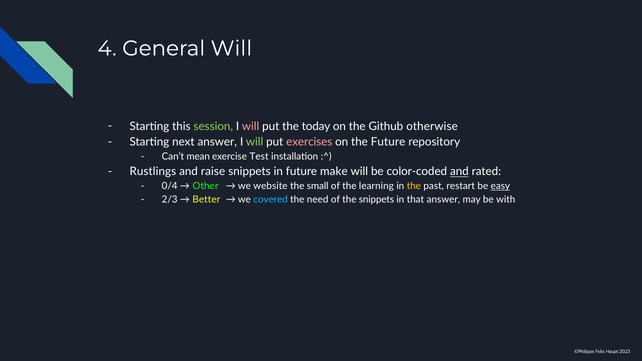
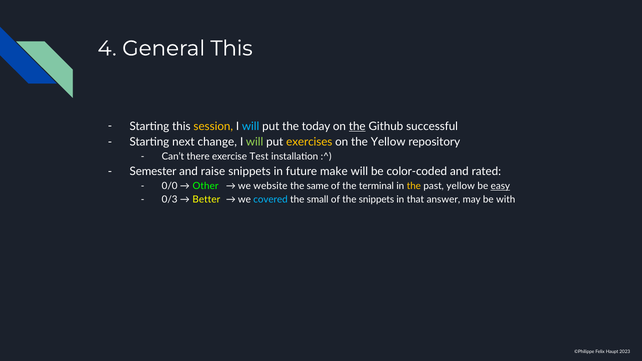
General Will: Will -> This
session colour: light green -> yellow
will at (251, 126) colour: pink -> light blue
the at (357, 126) underline: none -> present
otherwise: otherwise -> successful
next answer: answer -> change
exercises colour: pink -> yellow
the Future: Future -> Yellow
mean: mean -> there
Rustlings: Rustlings -> Semester
and at (459, 172) underline: present -> none
0/4: 0/4 -> 0/0
small: small -> same
learning: learning -> terminal
past restart: restart -> yellow
2/3: 2/3 -> 0/3
need: need -> small
